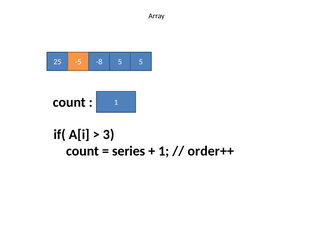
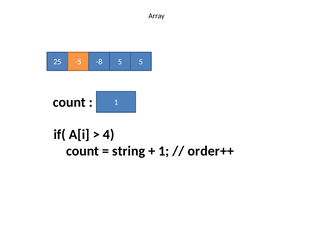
3: 3 -> 4
series: series -> string
